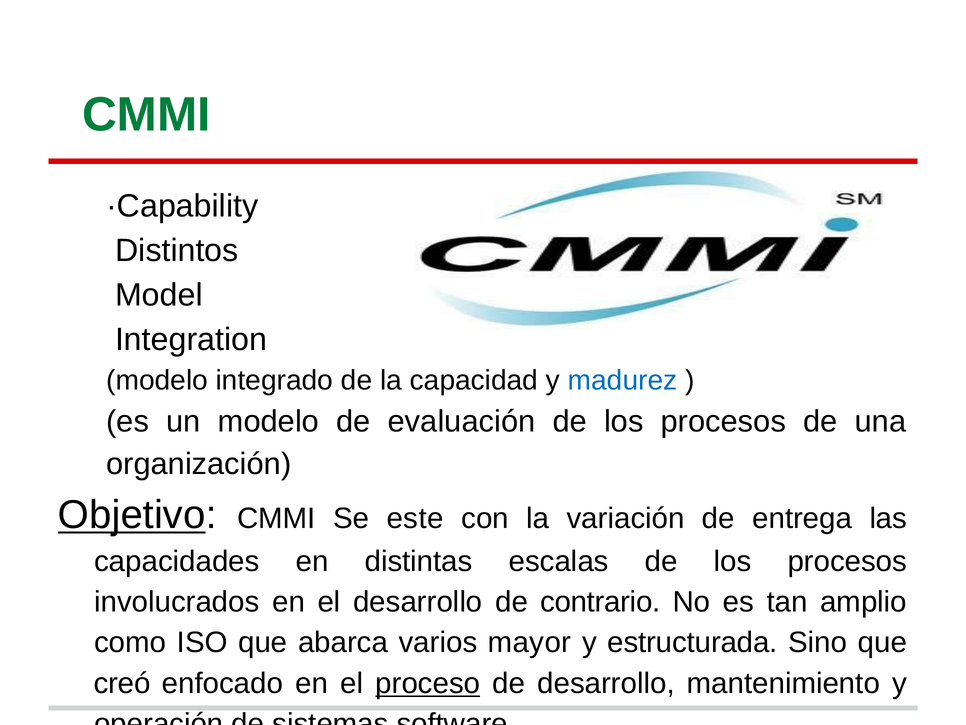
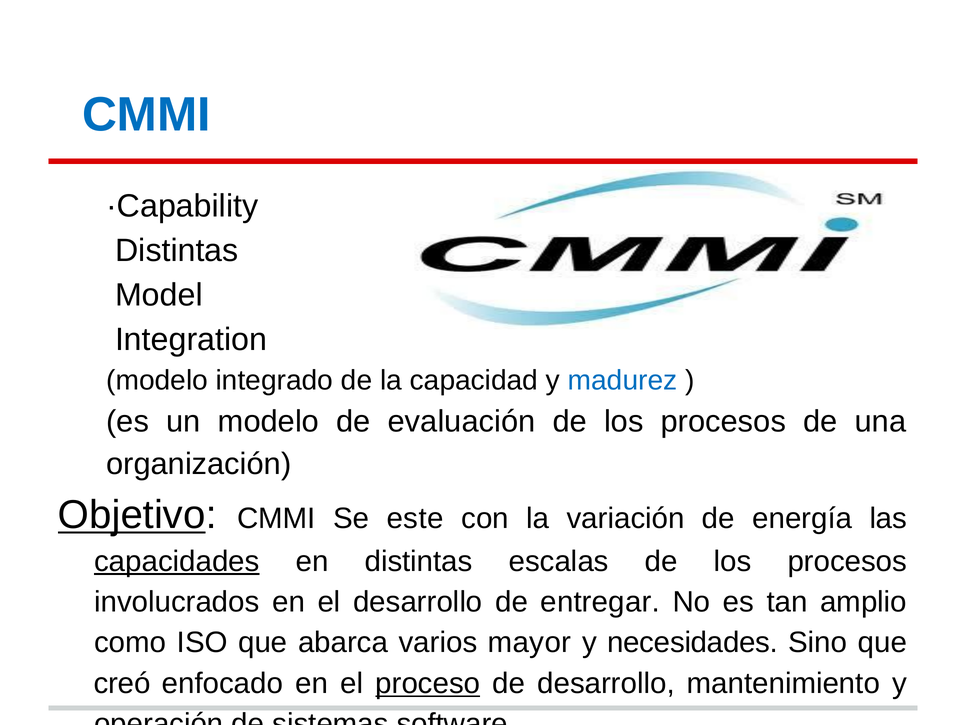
CMMI at (146, 114) colour: green -> blue
Distintos at (177, 250): Distintos -> Distintas
entrega: entrega -> energía
capacidades underline: none -> present
contrario: contrario -> entregar
estructurada: estructurada -> necesidades
